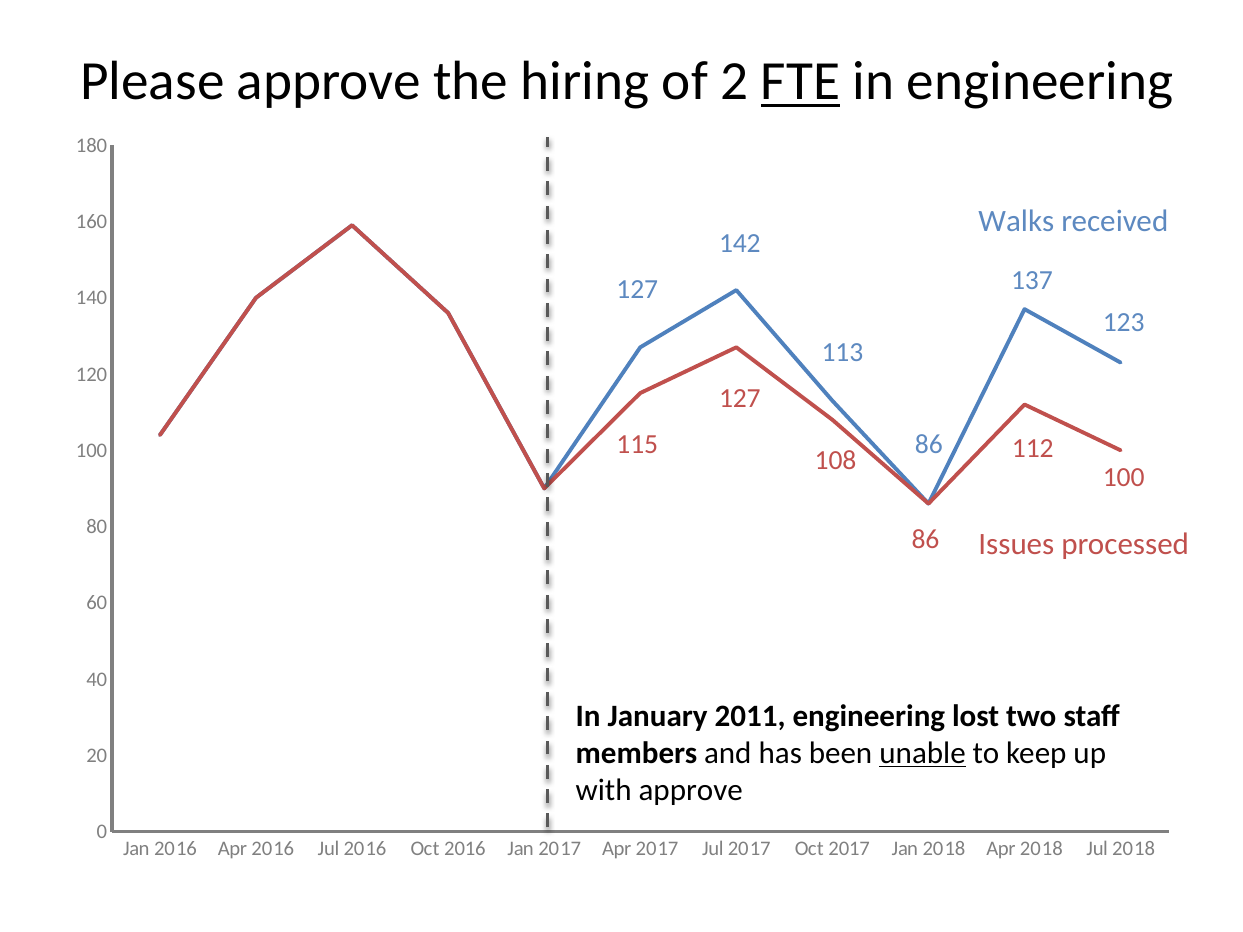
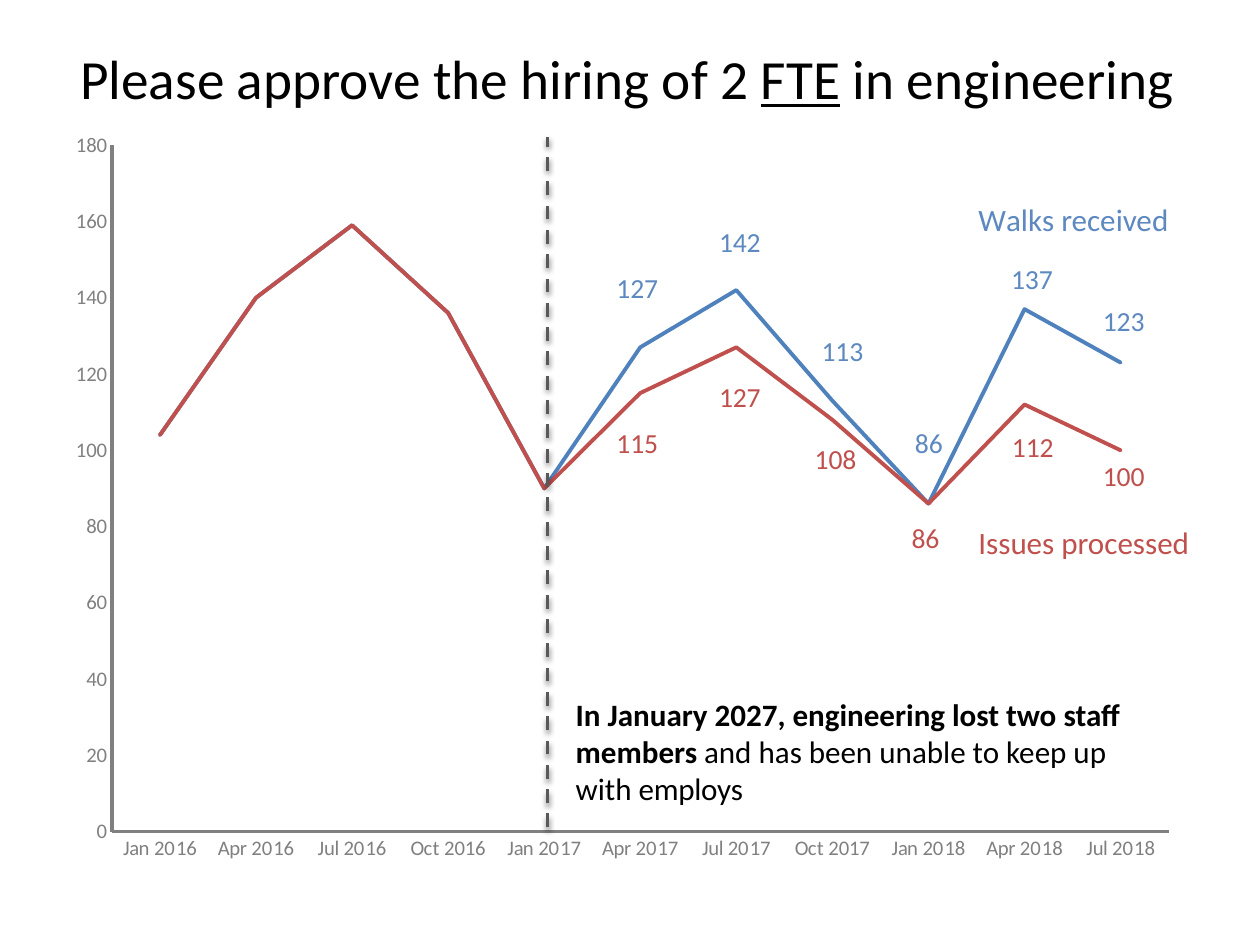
2011: 2011 -> 2027
unable underline: present -> none
with approve: approve -> employs
